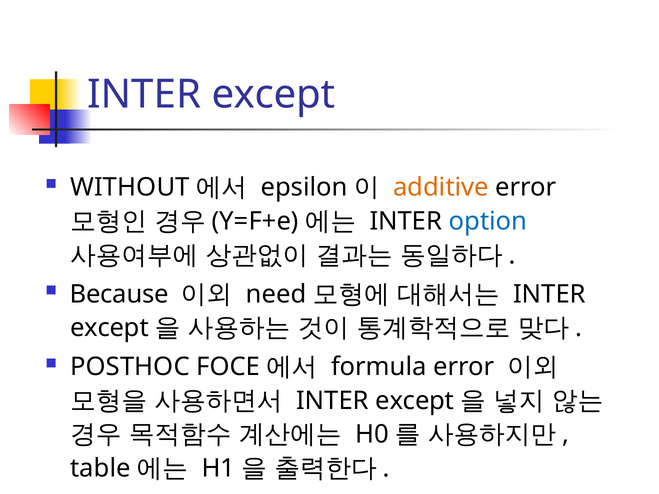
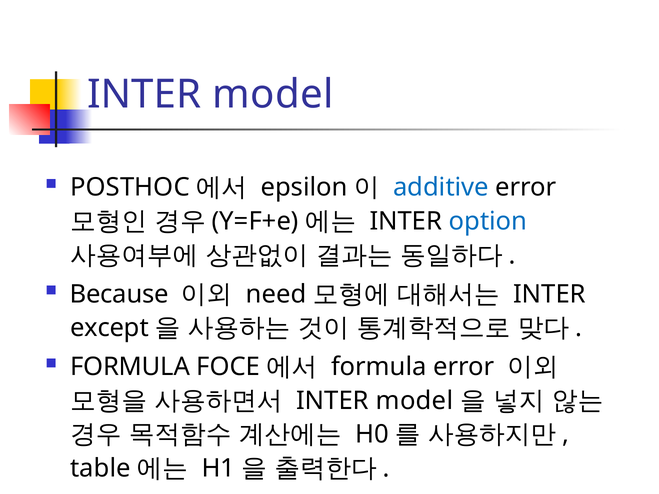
except at (273, 94): except -> model
WITHOUT: WITHOUT -> POSTHOC
additive colour: orange -> blue
POSTHOC at (130, 367): POSTHOC -> FORMULA
except at (415, 401): except -> model
